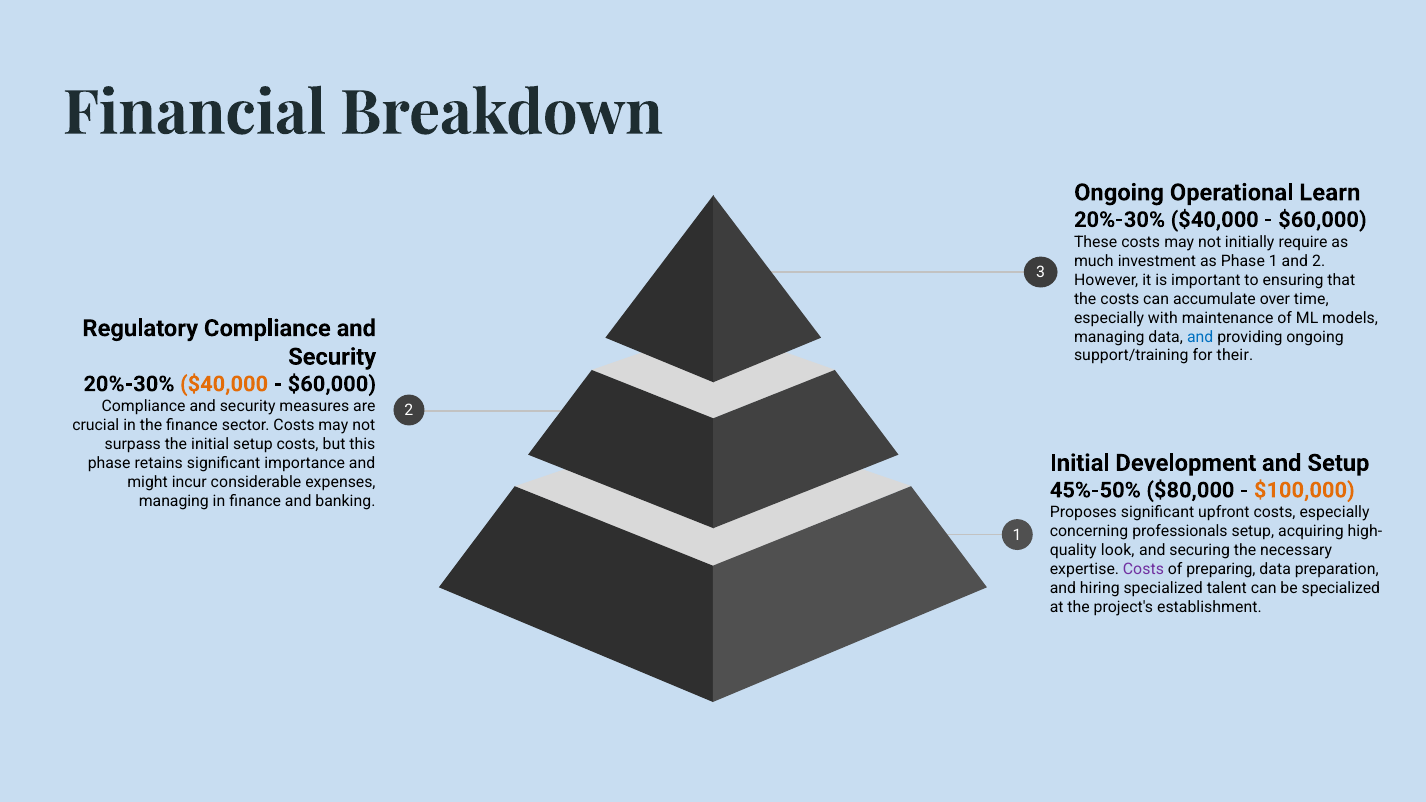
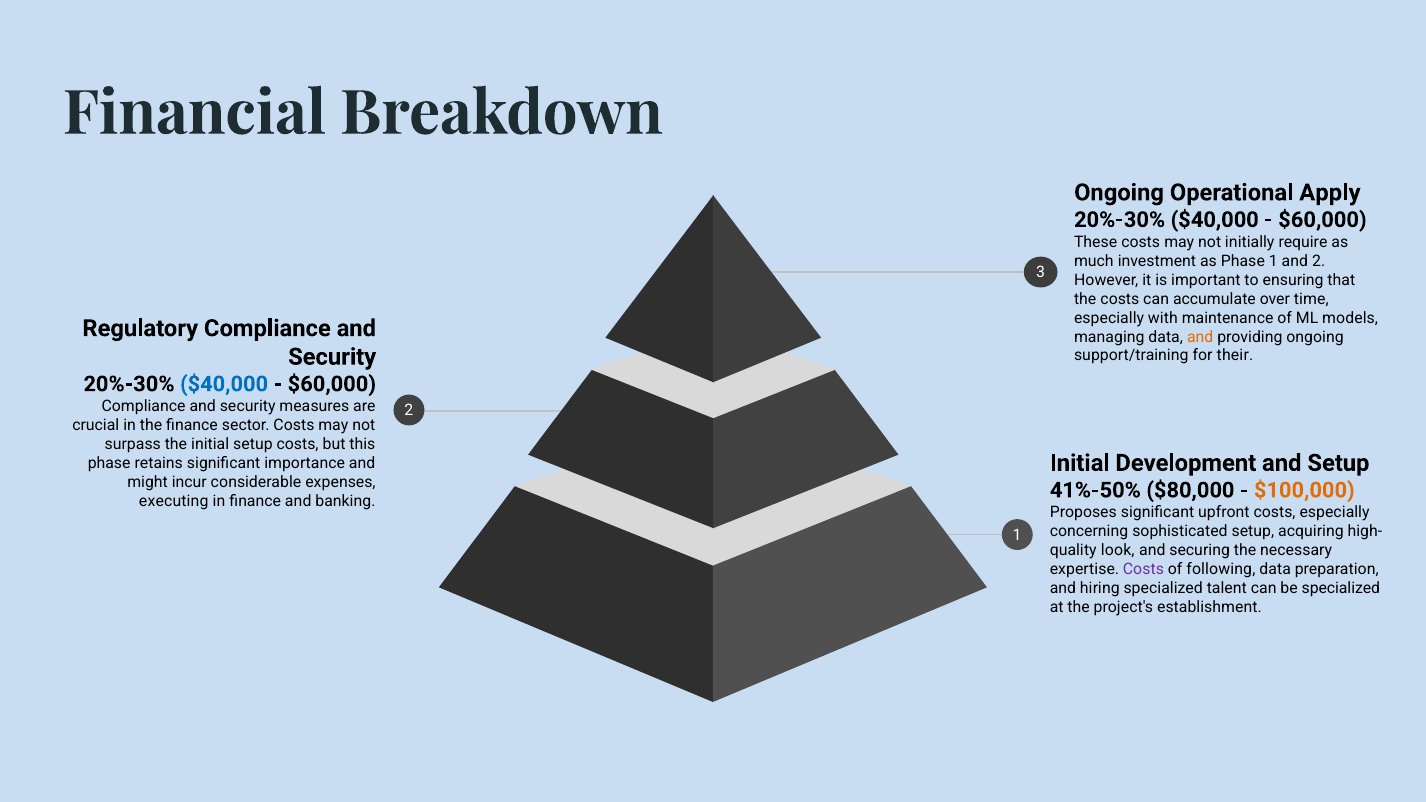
Learn: Learn -> Apply
and at (1200, 337) colour: blue -> orange
$40,000 at (224, 384) colour: orange -> blue
45%-50%: 45%-50% -> 41%-50%
managing at (174, 501): managing -> executing
professionals: professionals -> sophisticated
preparing: preparing -> following
